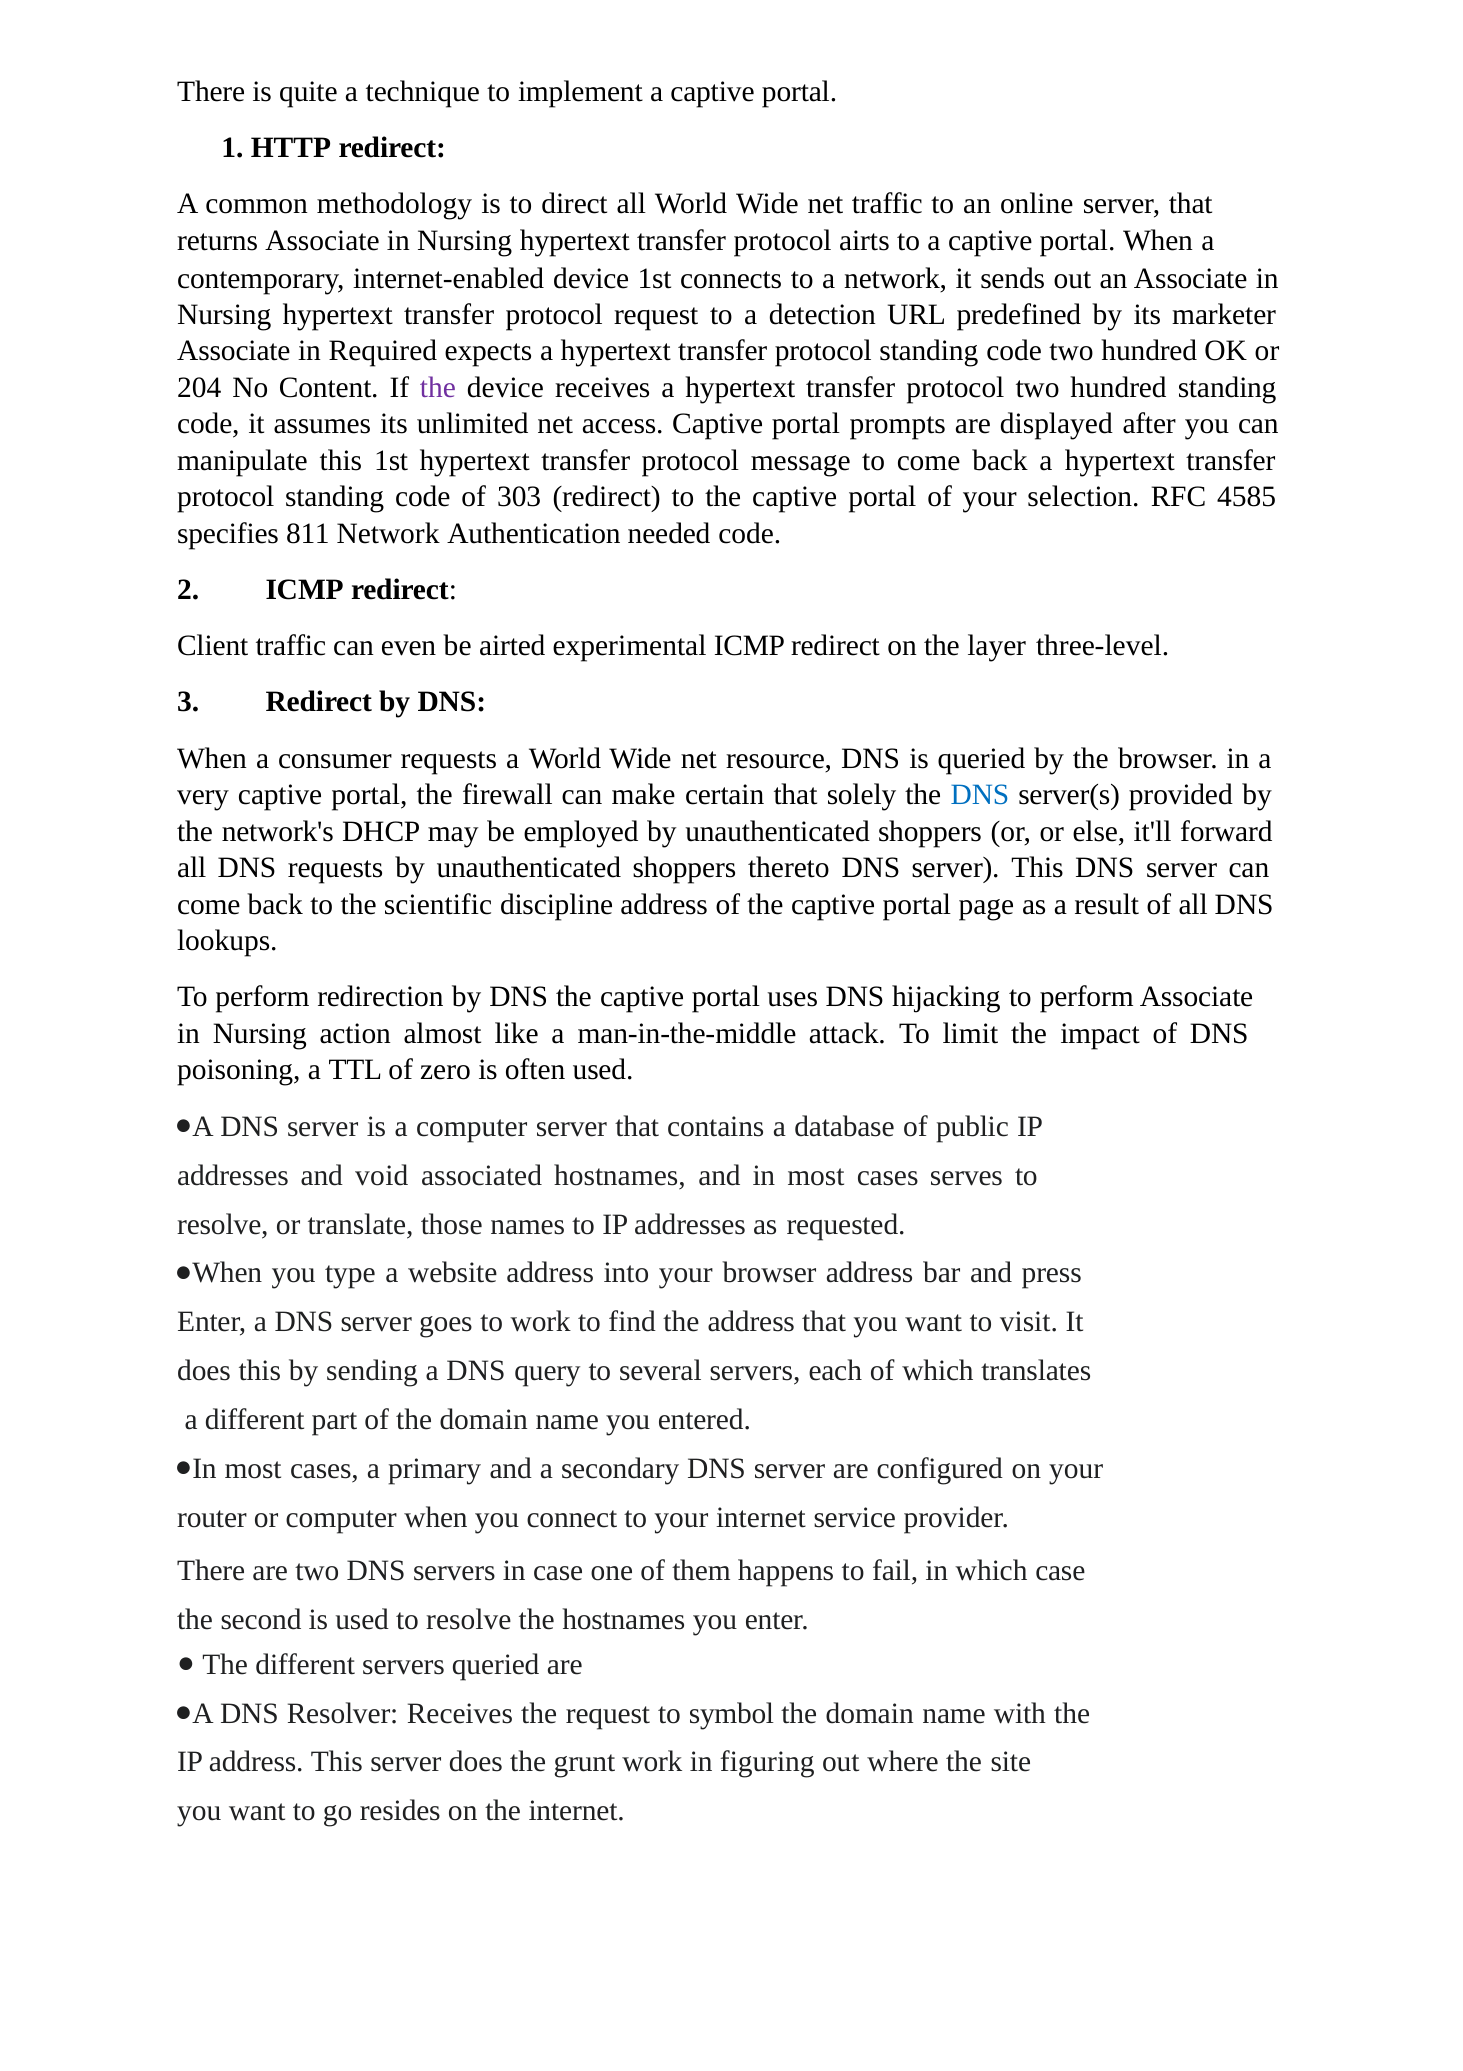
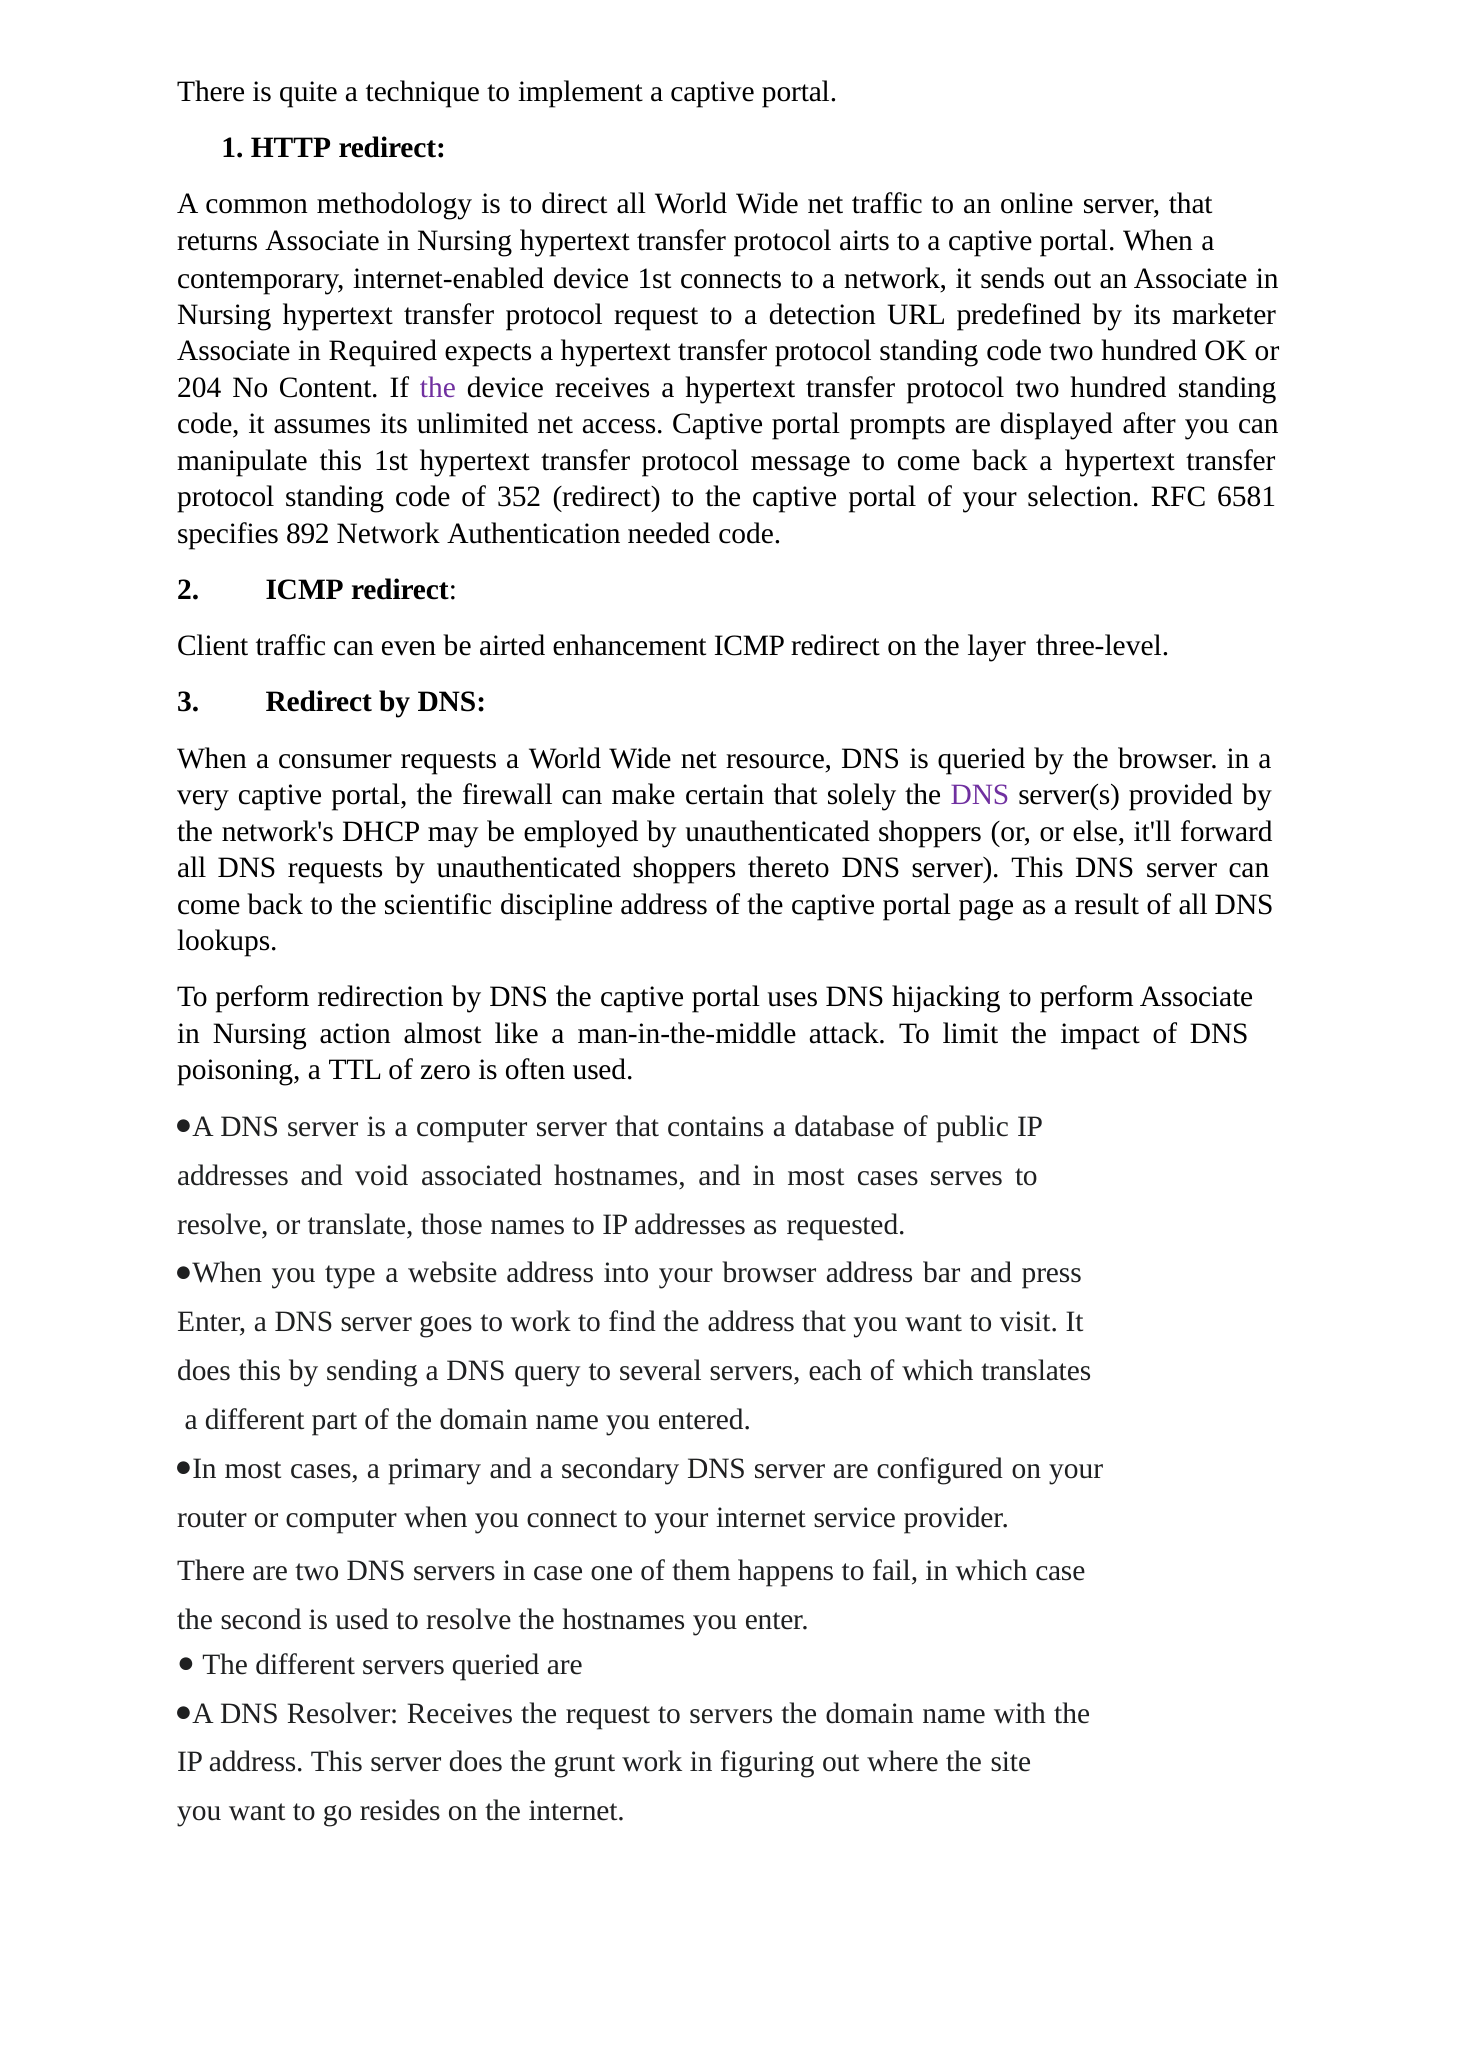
303: 303 -> 352
4585: 4585 -> 6581
811: 811 -> 892
experimental: experimental -> enhancement
DNS at (980, 795) colour: blue -> purple
to symbol: symbol -> servers
